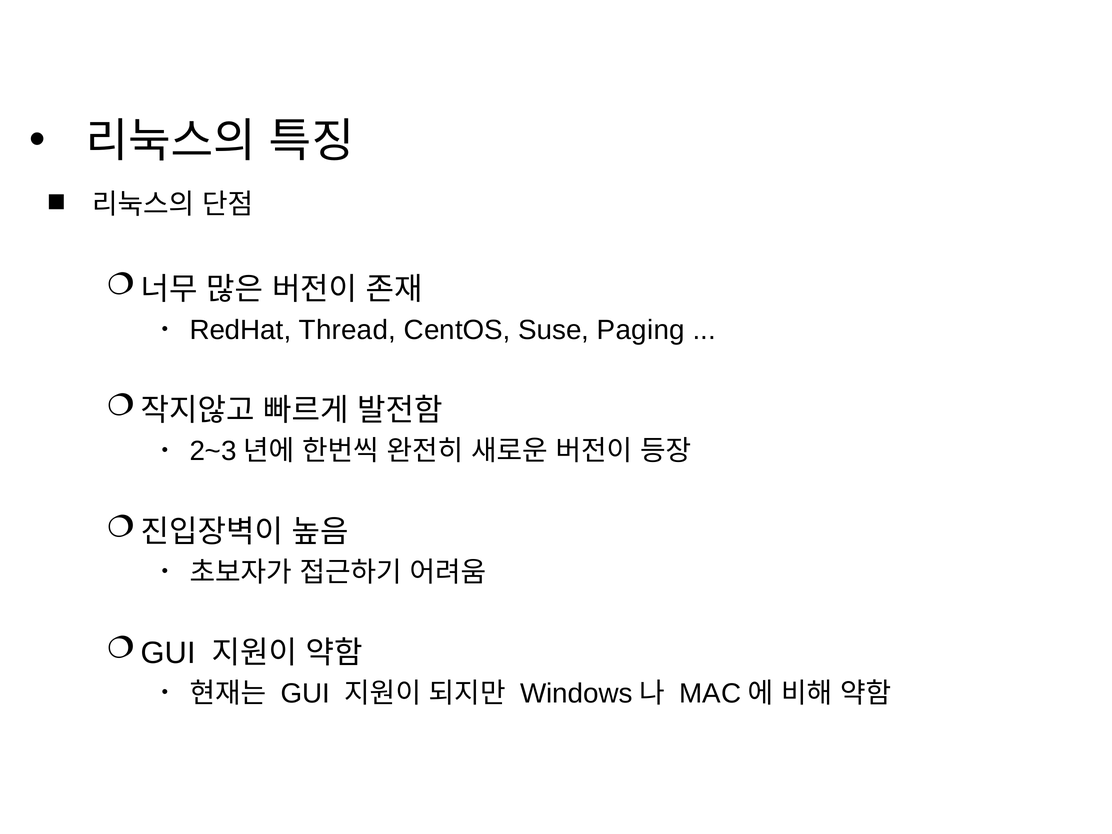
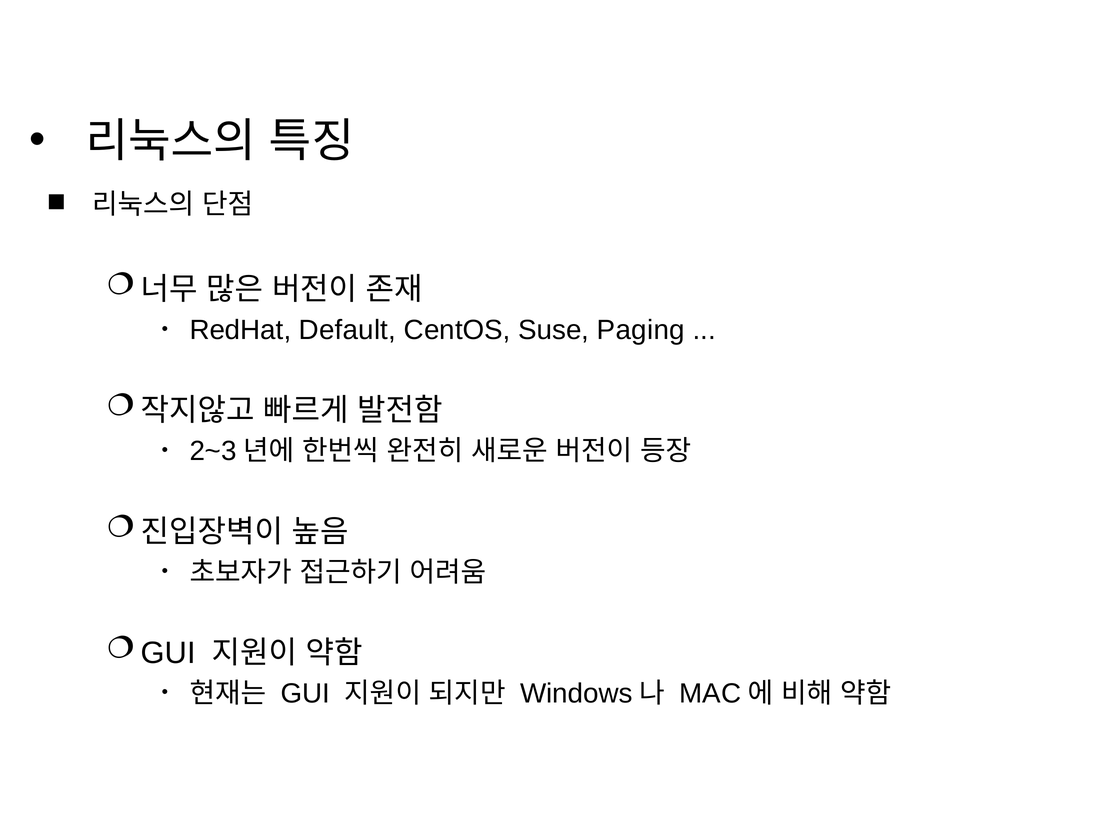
Thread: Thread -> Default
